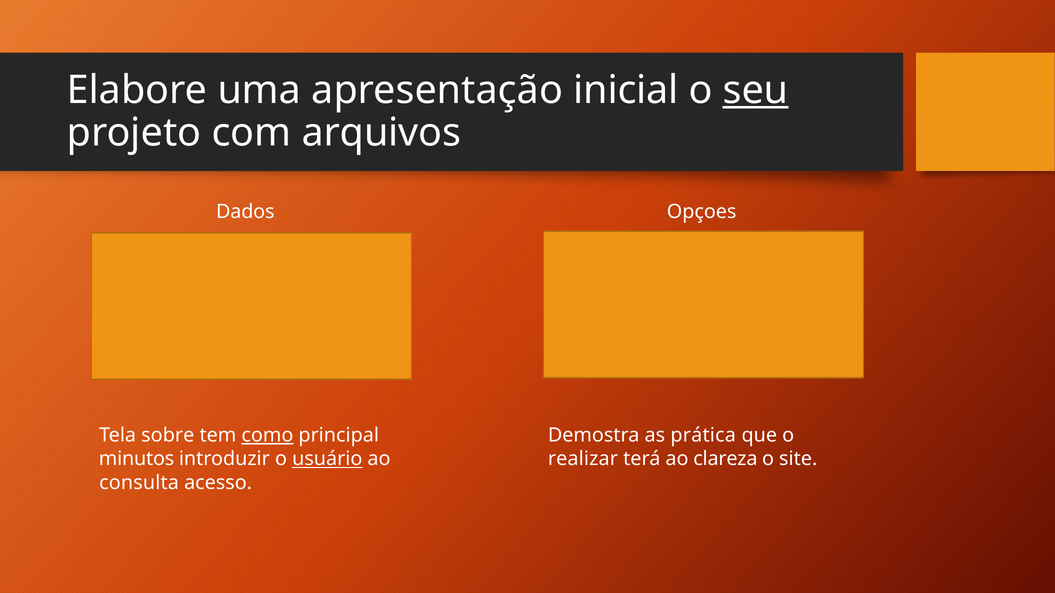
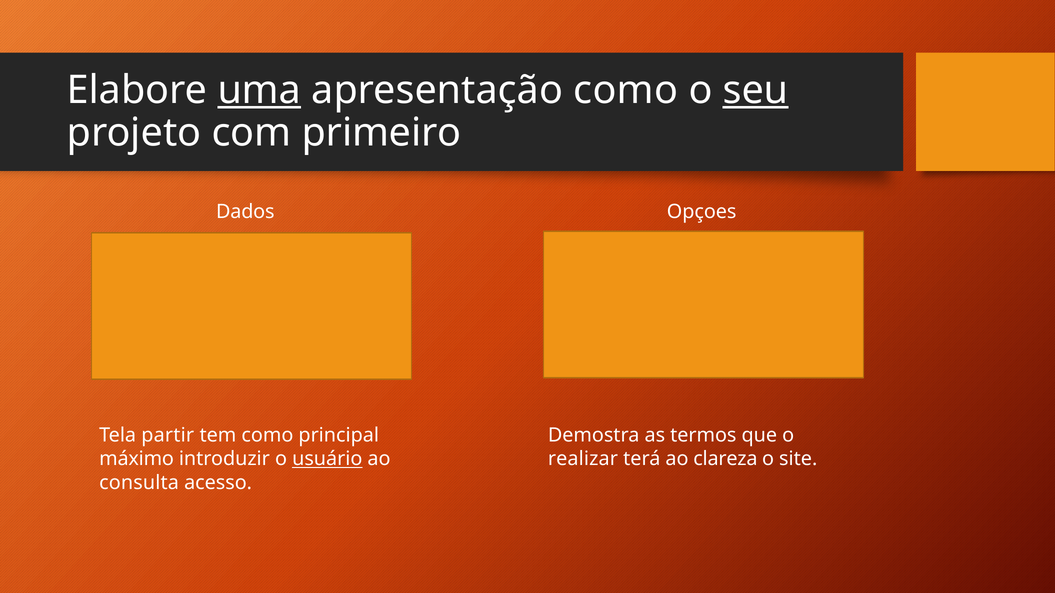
uma underline: none -> present
apresentação inicial: inicial -> como
arquivos: arquivos -> primeiro
sobre: sobre -> partir
como at (267, 436) underline: present -> none
prática: prática -> termos
minutos: minutos -> máximo
